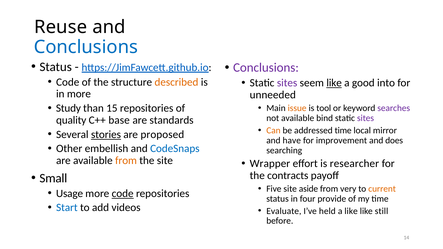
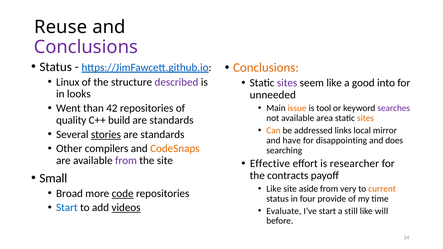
Conclusions at (86, 47) colour: blue -> purple
Conclusions at (266, 68) colour: purple -> orange
Code at (68, 82): Code -> Linux
described colour: orange -> purple
like at (334, 83) underline: present -> none
in more: more -> looks
Study: Study -> Went
15: 15 -> 42
bind: bind -> area
sites at (366, 118) colour: purple -> orange
base: base -> build
addressed time: time -> links
proposed at (162, 135): proposed -> standards
improvement: improvement -> disappointing
embellish: embellish -> compilers
CodeSnaps colour: blue -> orange
from at (126, 161) colour: orange -> purple
Wrapper: Wrapper -> Effective
Five at (274, 189): Five -> Like
Usage: Usage -> Broad
videos underline: none -> present
I’ve held: held -> start
a like: like -> still
still: still -> will
